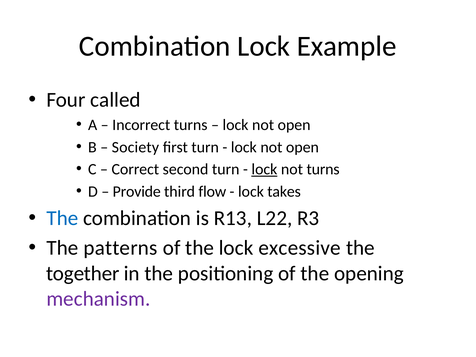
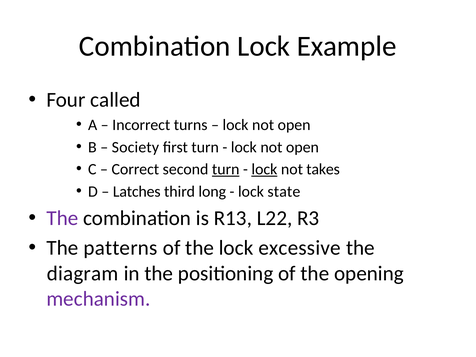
turn at (226, 169) underline: none -> present
not turns: turns -> takes
Provide: Provide -> Latches
flow: flow -> long
takes: takes -> state
The at (62, 218) colour: blue -> purple
together: together -> diagram
